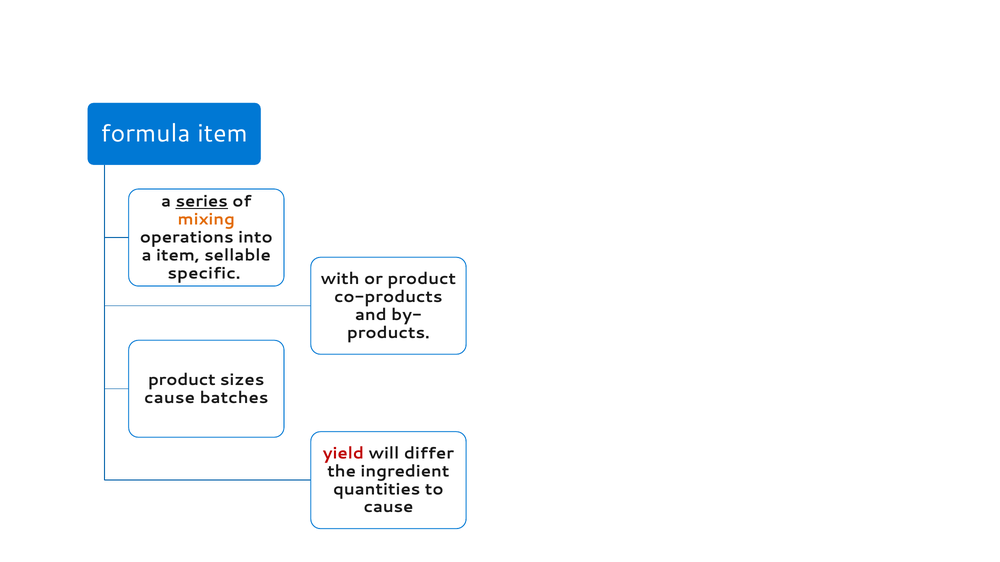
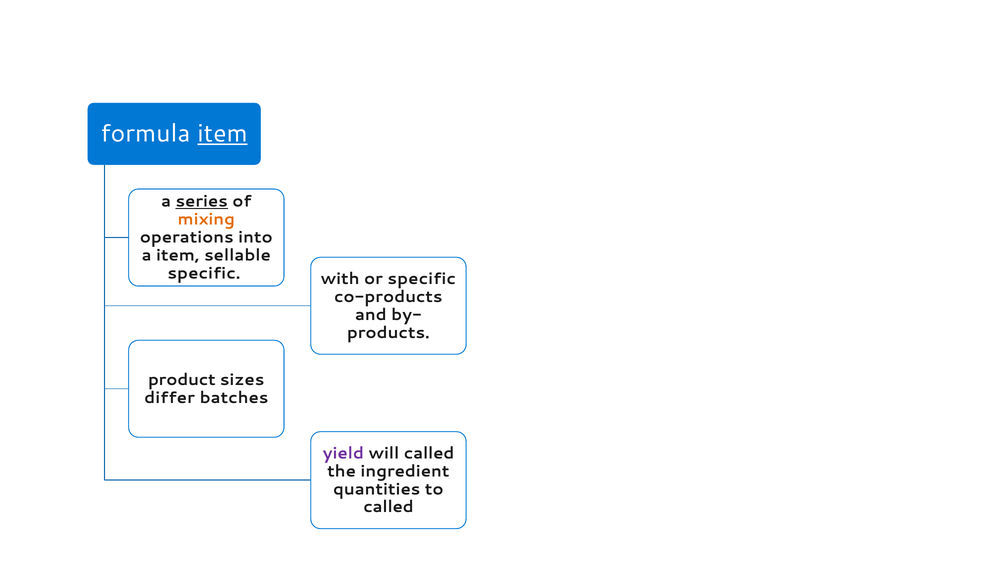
item at (223, 134) underline: none -> present
or product: product -> specific
cause at (169, 398): cause -> differ
yield colour: red -> purple
will differ: differ -> called
cause at (388, 507): cause -> called
